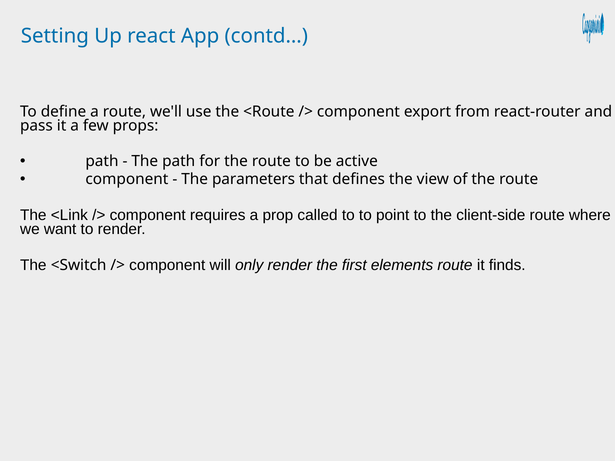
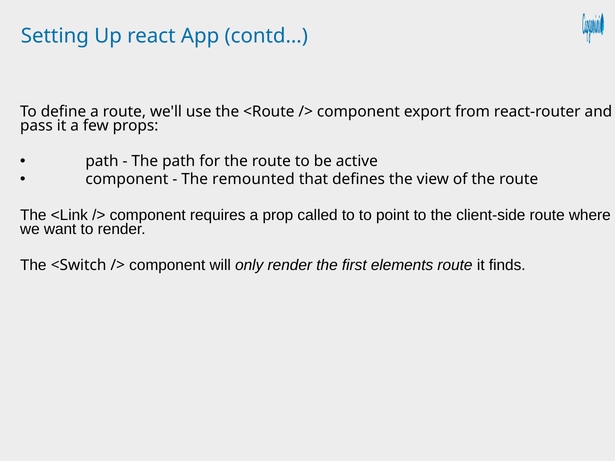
parameters: parameters -> remounted
